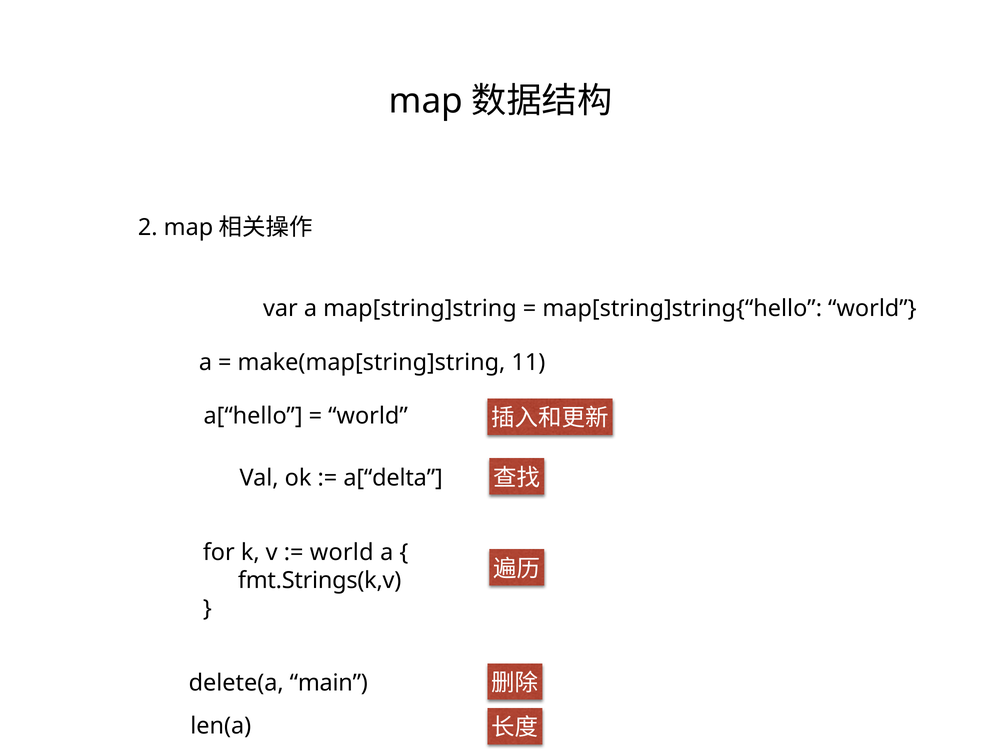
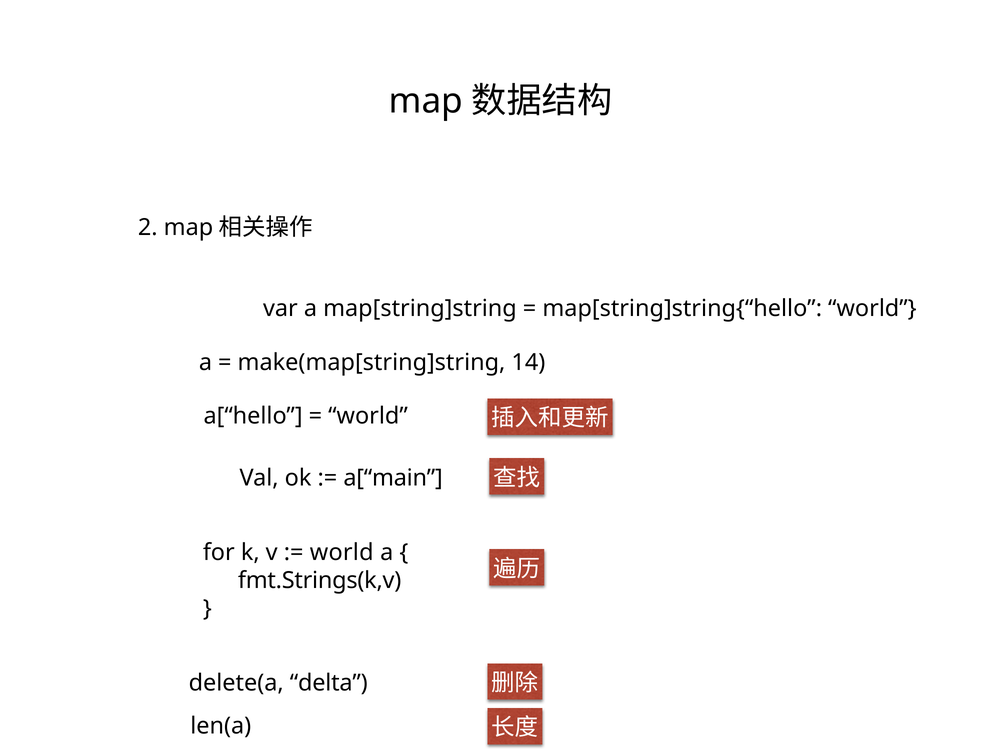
11: 11 -> 14
a[“delta: a[“delta -> a[“main
main: main -> delta
